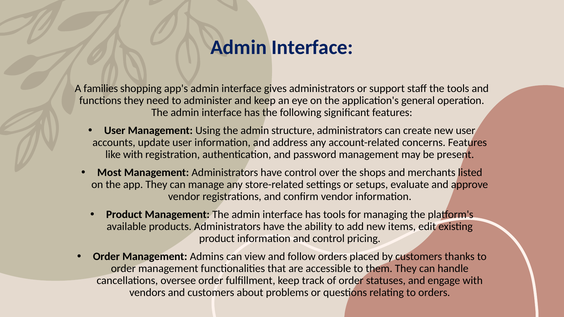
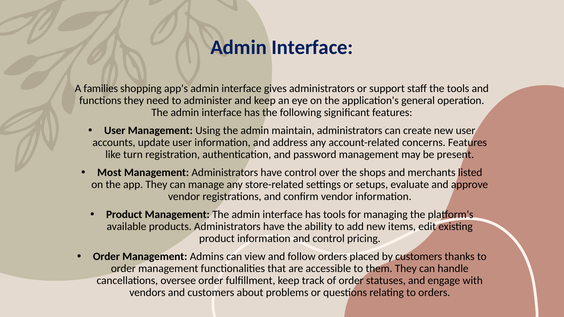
structure: structure -> maintain
like with: with -> turn
